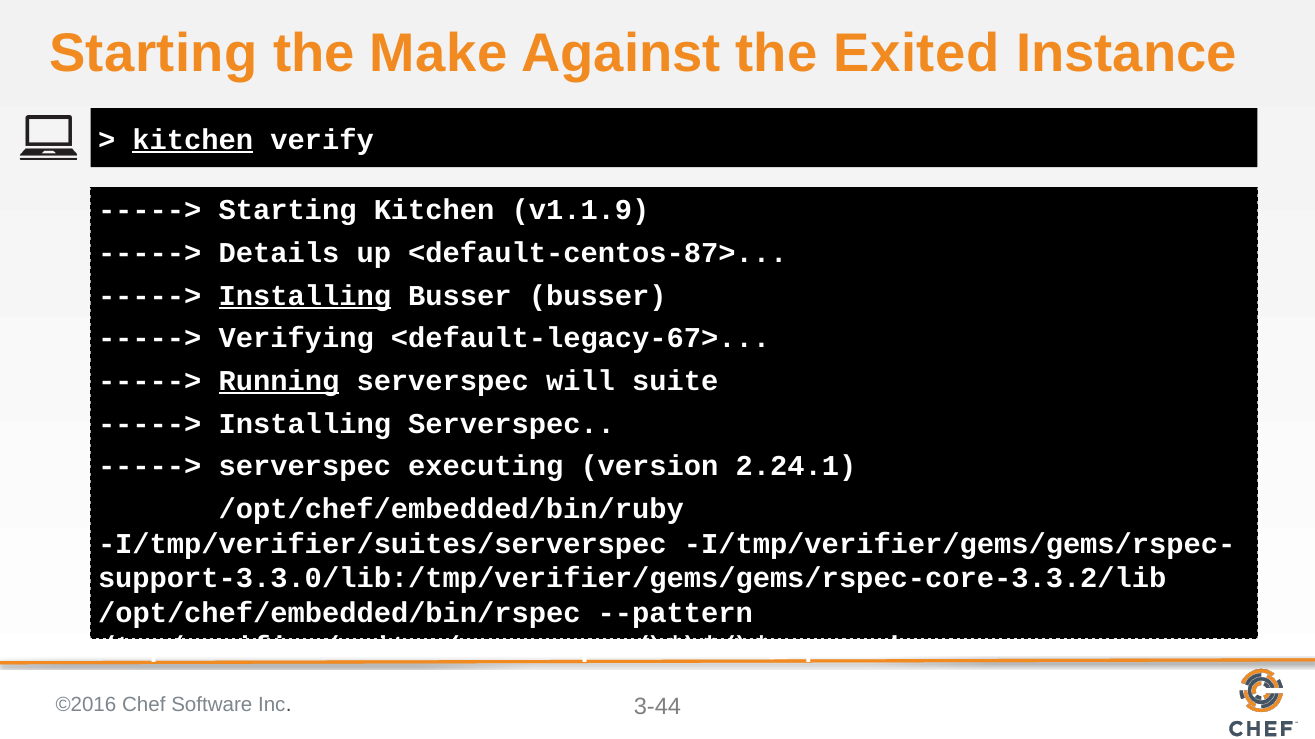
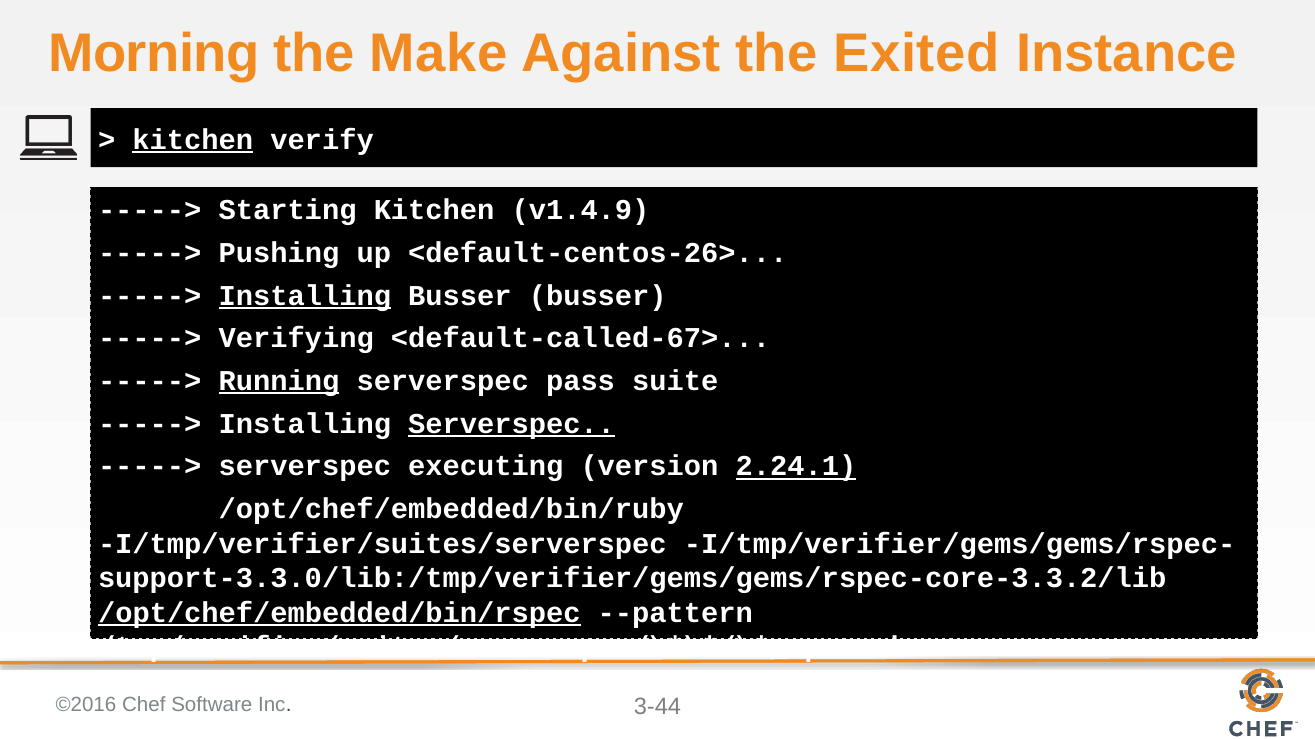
Starting at (153, 54): Starting -> Morning
v1.1.9: v1.1.9 -> v1.4.9
Details: Details -> Pushing
<default-centos-87>: <default-centos-87> -> <default-centos-26>
<default-legacy-67>: <default-legacy-67> -> <default-called-67>
will: will -> pass
Serverspec at (512, 424) underline: none -> present
2.24.1 underline: none -> present
/opt/chef/embedded/bin/rspec underline: none -> present
